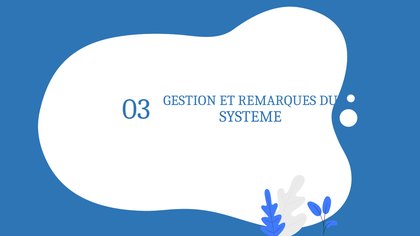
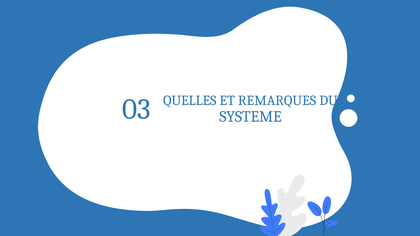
GESTION: GESTION -> QUELLES
